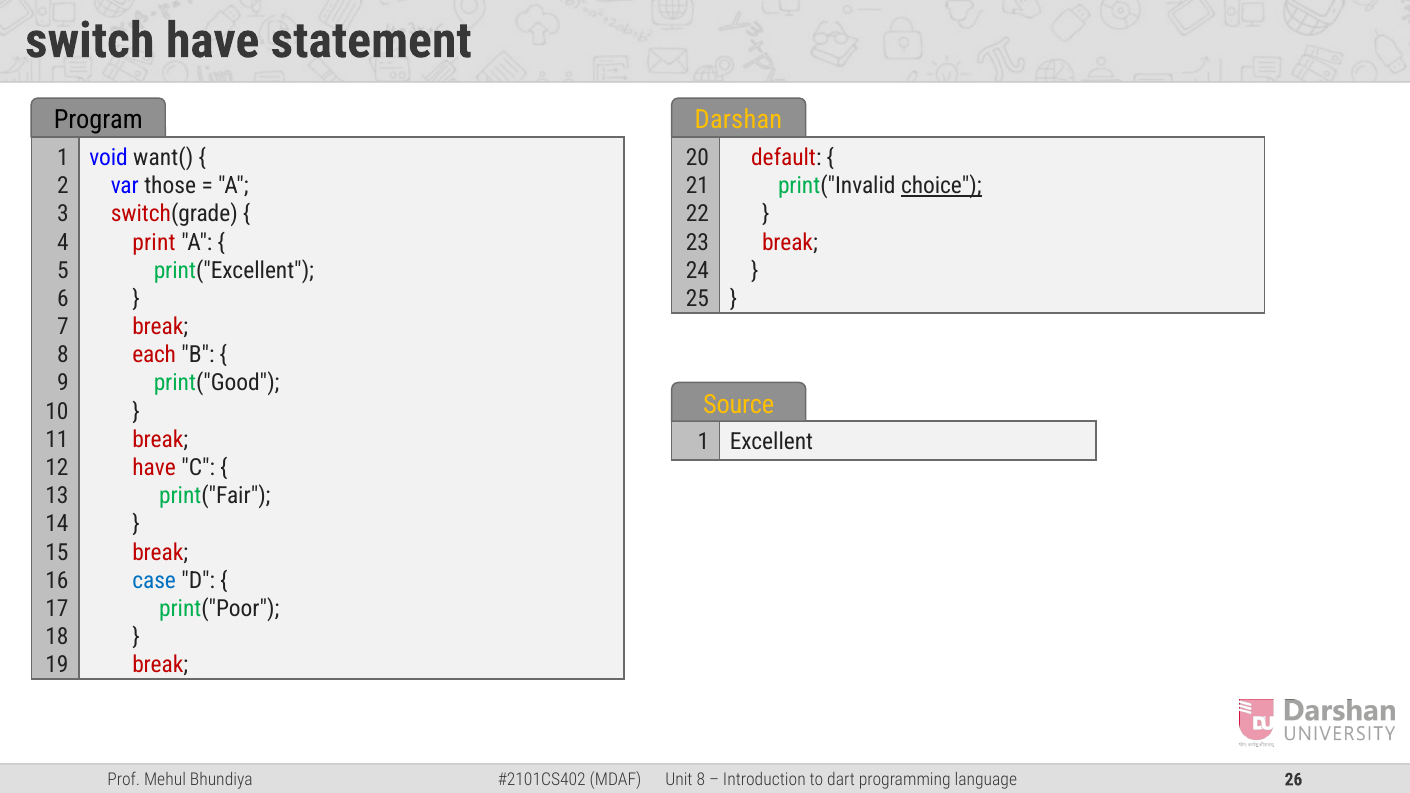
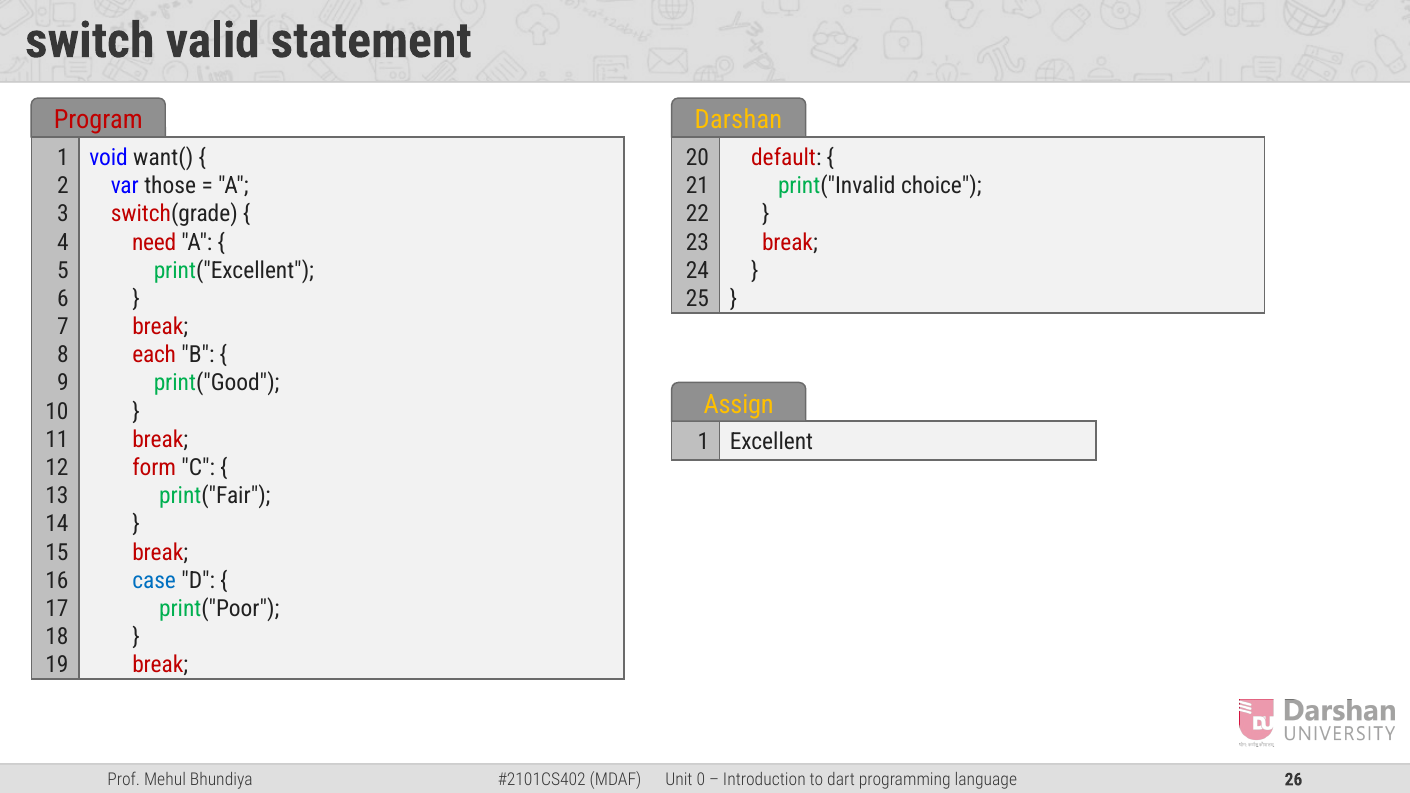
switch have: have -> valid
Program colour: black -> red
choice underline: present -> none
print: print -> need
Source: Source -> Assign
have at (154, 468): have -> form
8 at (701, 780): 8 -> 0
